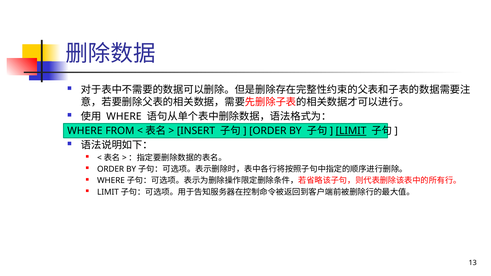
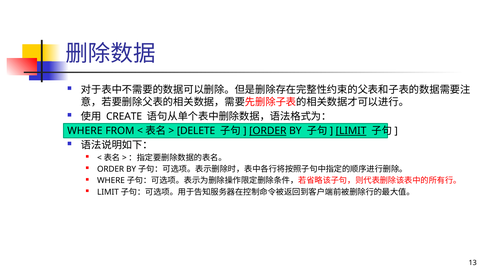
WHERE at (124, 117): WHERE -> CREATE
INSERT: INSERT -> DELETE
ORDER at (268, 131) underline: none -> present
